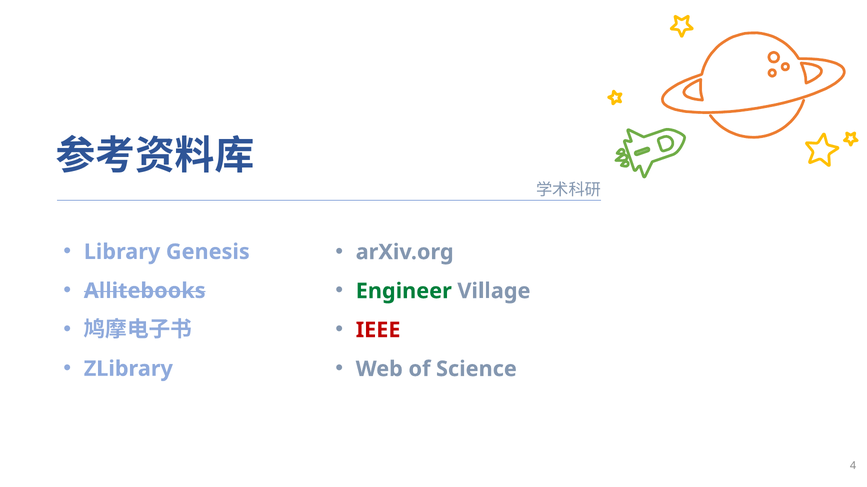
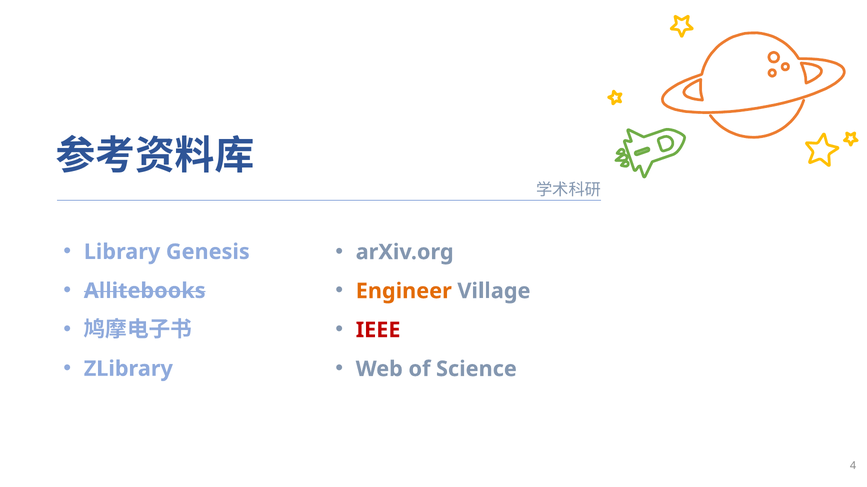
Engineer colour: green -> orange
